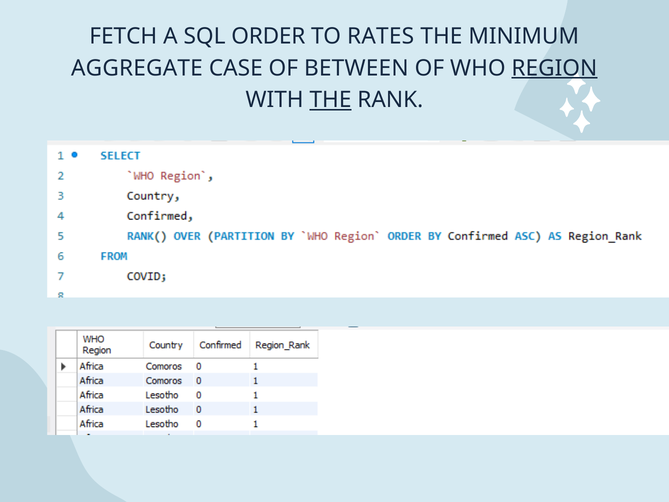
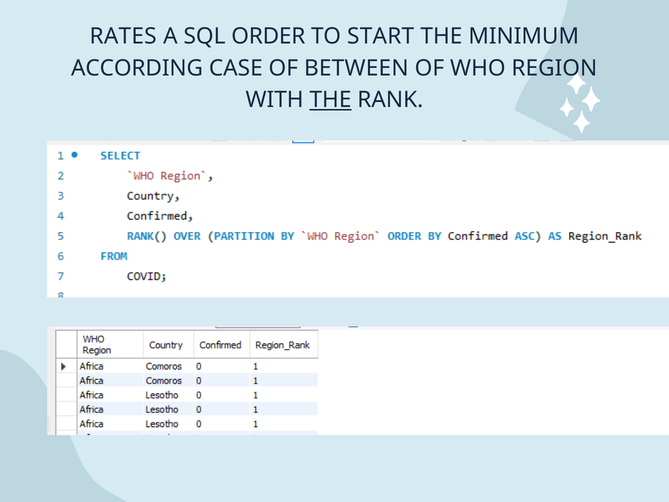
FETCH: FETCH -> RATES
RATES: RATES -> START
AGGREGATE: AGGREGATE -> ACCORDING
REGION underline: present -> none
